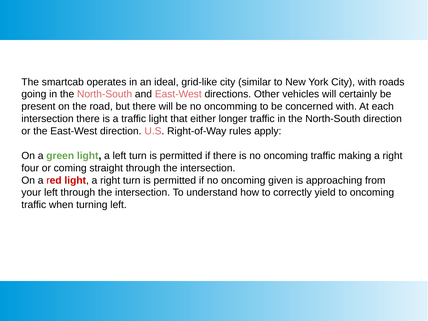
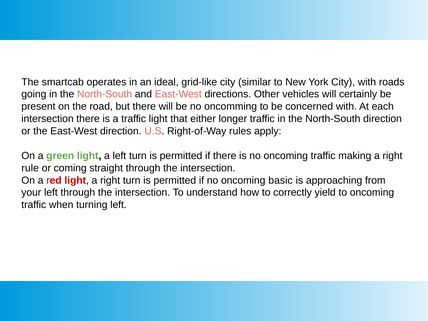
four: four -> rule
given: given -> basic
